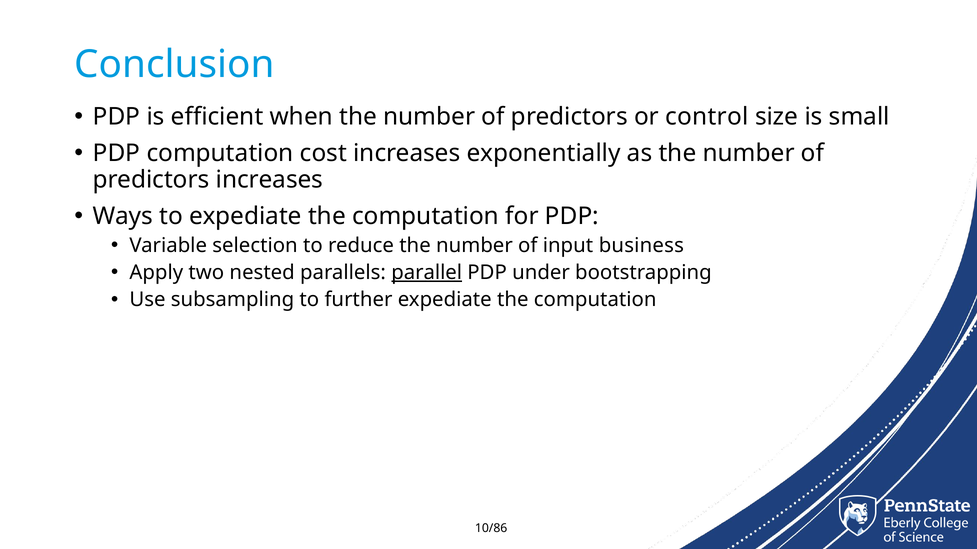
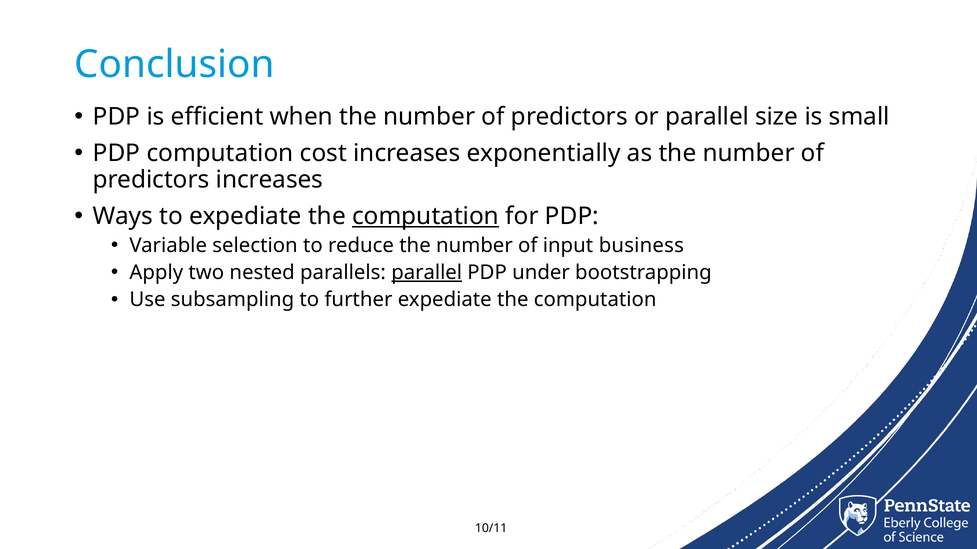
or control: control -> parallel
computation at (426, 216) underline: none -> present
10/86: 10/86 -> 10/11
